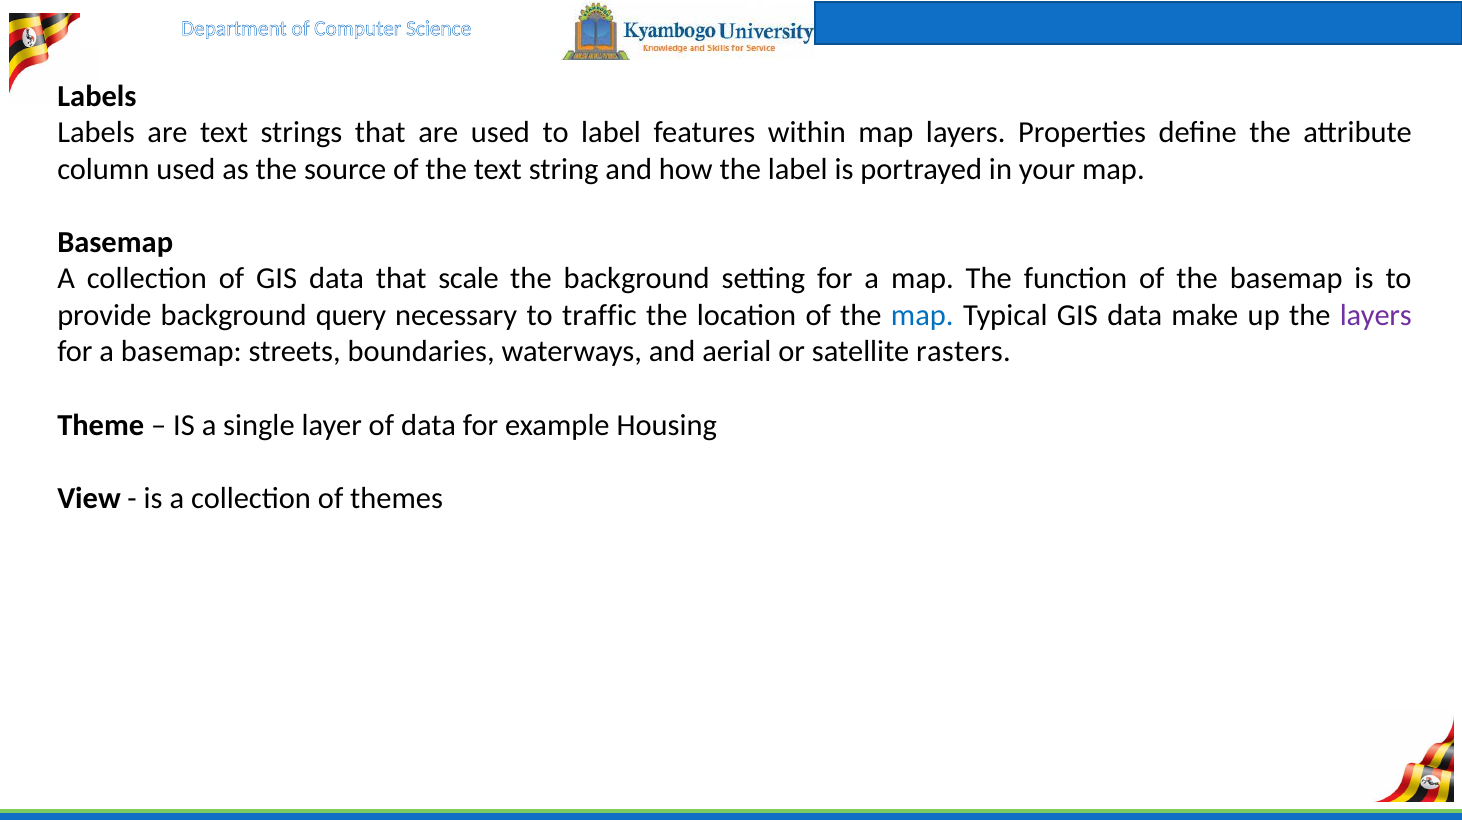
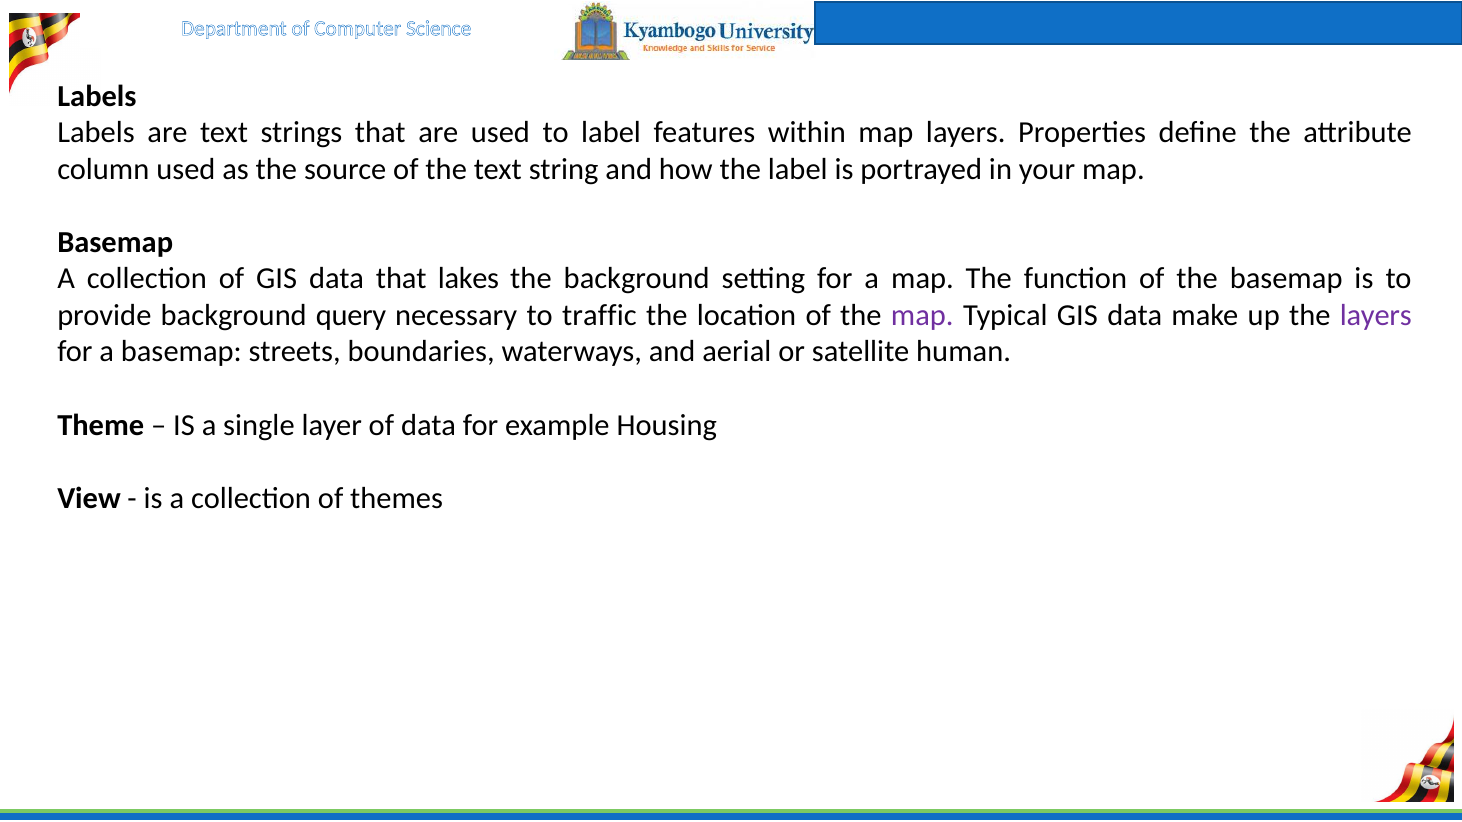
scale: scale -> lakes
map at (922, 315) colour: blue -> purple
rasters: rasters -> human
